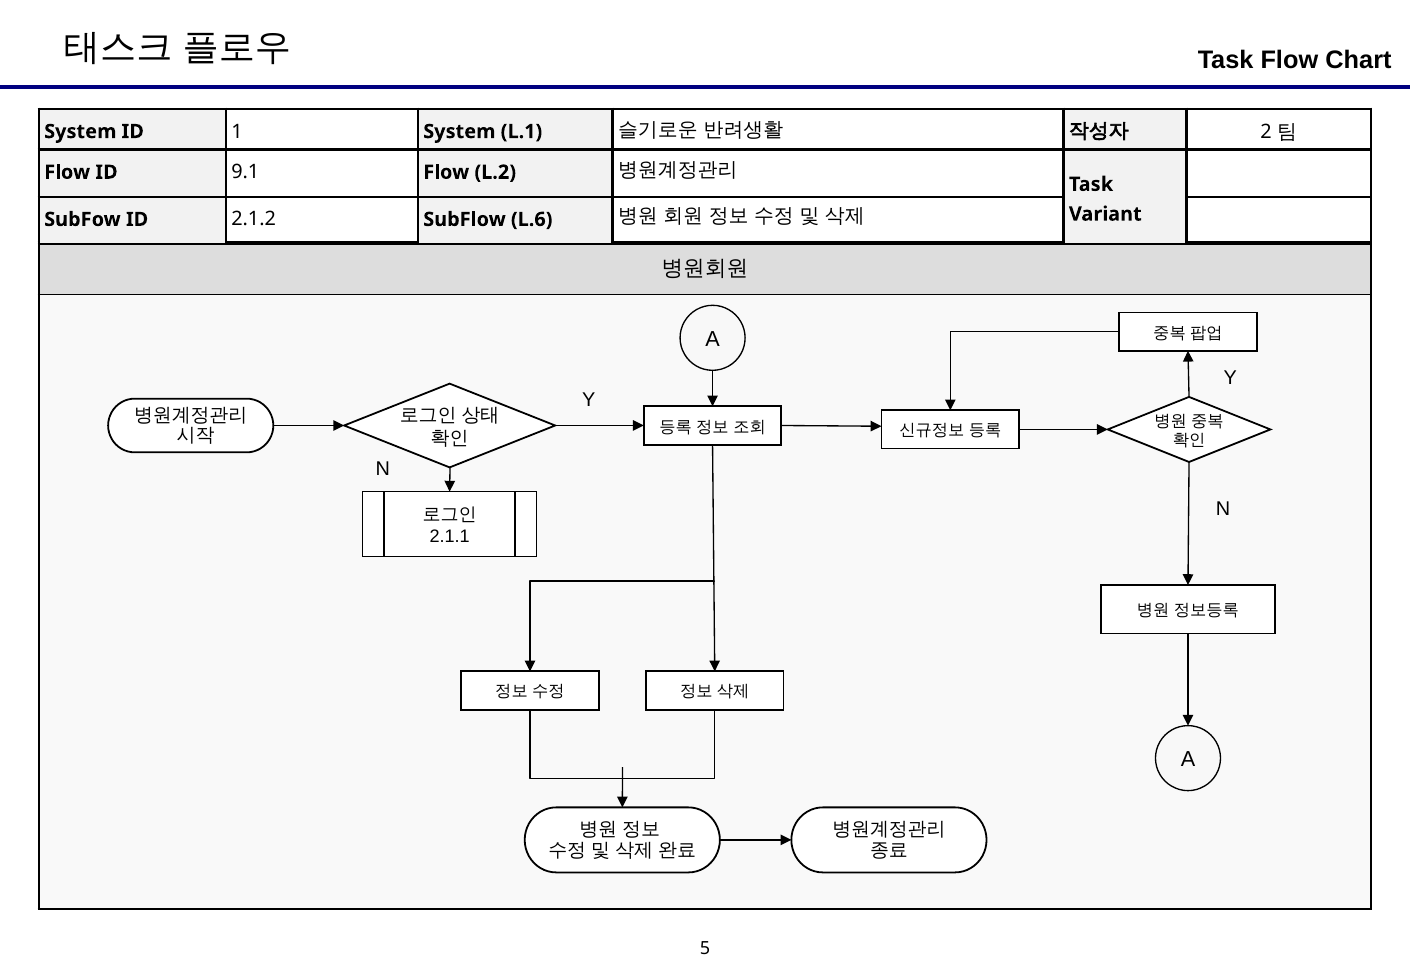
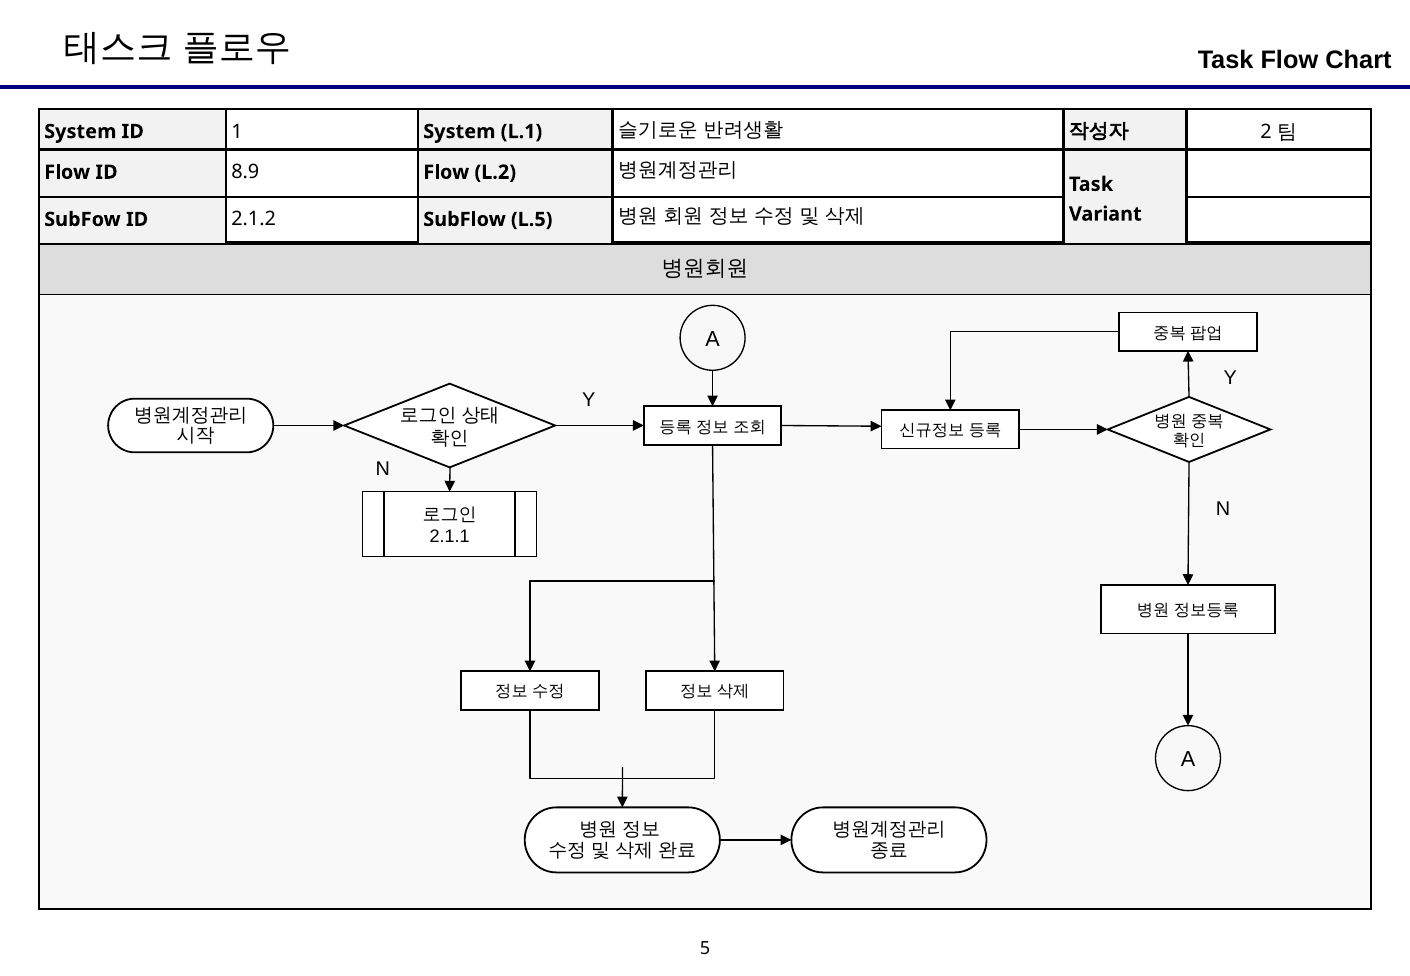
9.1: 9.1 -> 8.9
L.6: L.6 -> L.5
